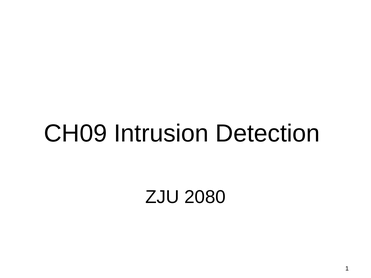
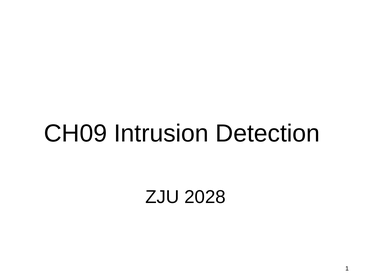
2080: 2080 -> 2028
